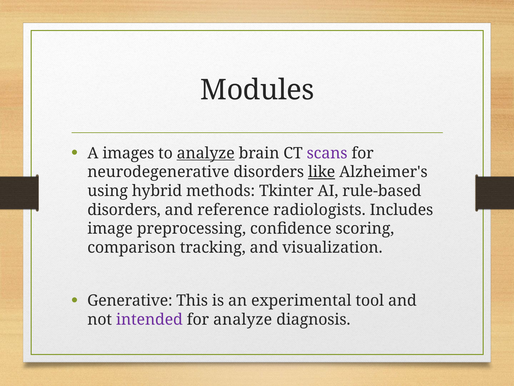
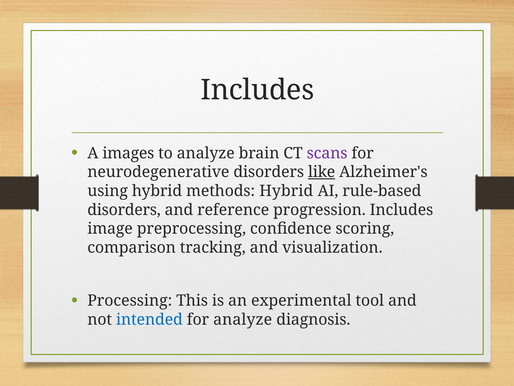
Modules at (257, 90): Modules -> Includes
analyze at (206, 153) underline: present -> none
methods Tkinter: Tkinter -> Hybrid
radiologists: radiologists -> progression
Generative: Generative -> Processing
intended colour: purple -> blue
